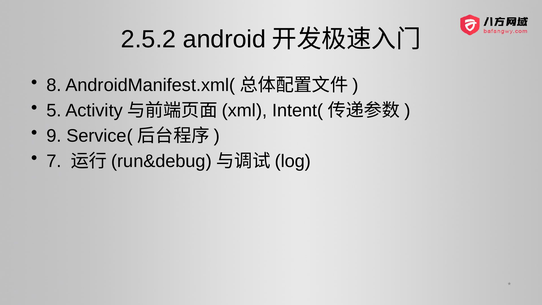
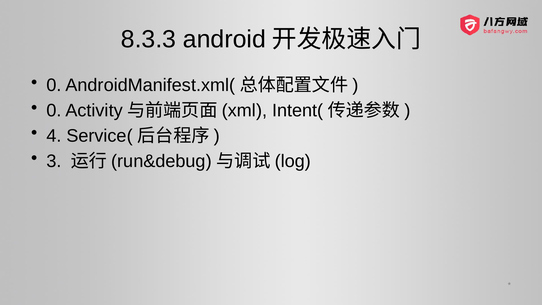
2.5.2: 2.5.2 -> 8.3.3
8 at (54, 85): 8 -> 0
5 at (54, 111): 5 -> 0
9: 9 -> 4
7: 7 -> 3
